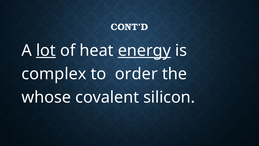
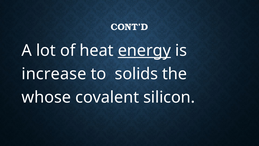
lot underline: present -> none
complex: complex -> increase
order: order -> solids
